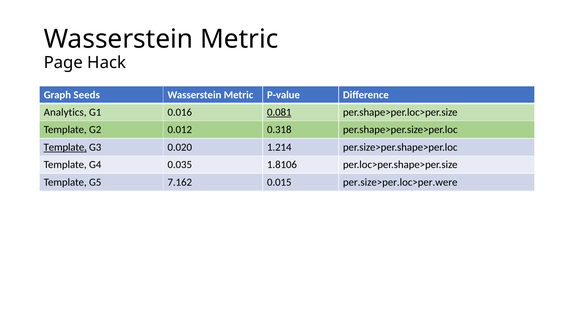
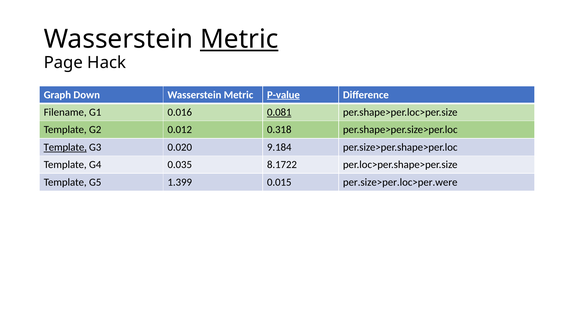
Metric at (239, 39) underline: none -> present
Seeds: Seeds -> Down
P-value underline: none -> present
Analytics: Analytics -> Filename
1.214: 1.214 -> 9.184
1.8106: 1.8106 -> 8.1722
7.162: 7.162 -> 1.399
